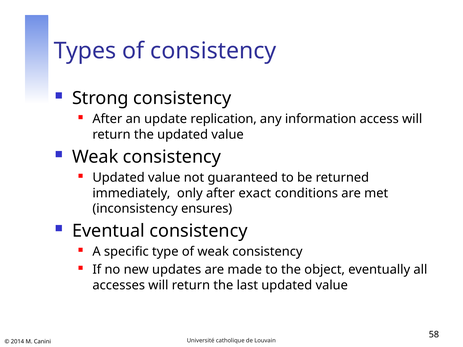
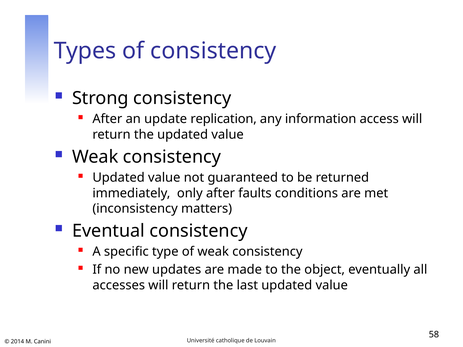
exact: exact -> faults
ensures: ensures -> matters
